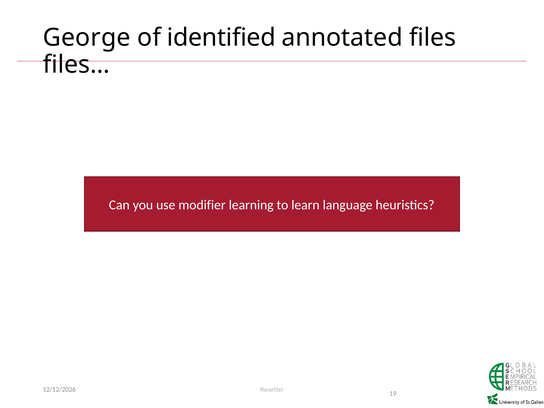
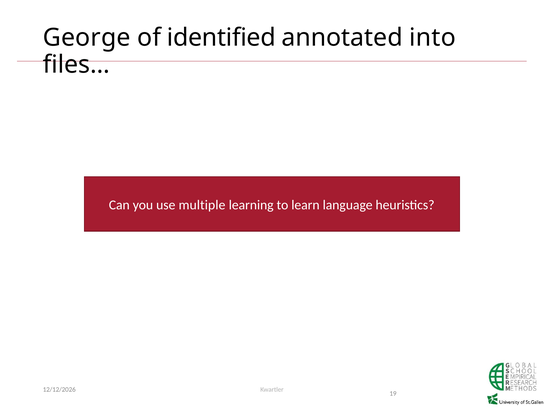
files: files -> into
modifier: modifier -> multiple
